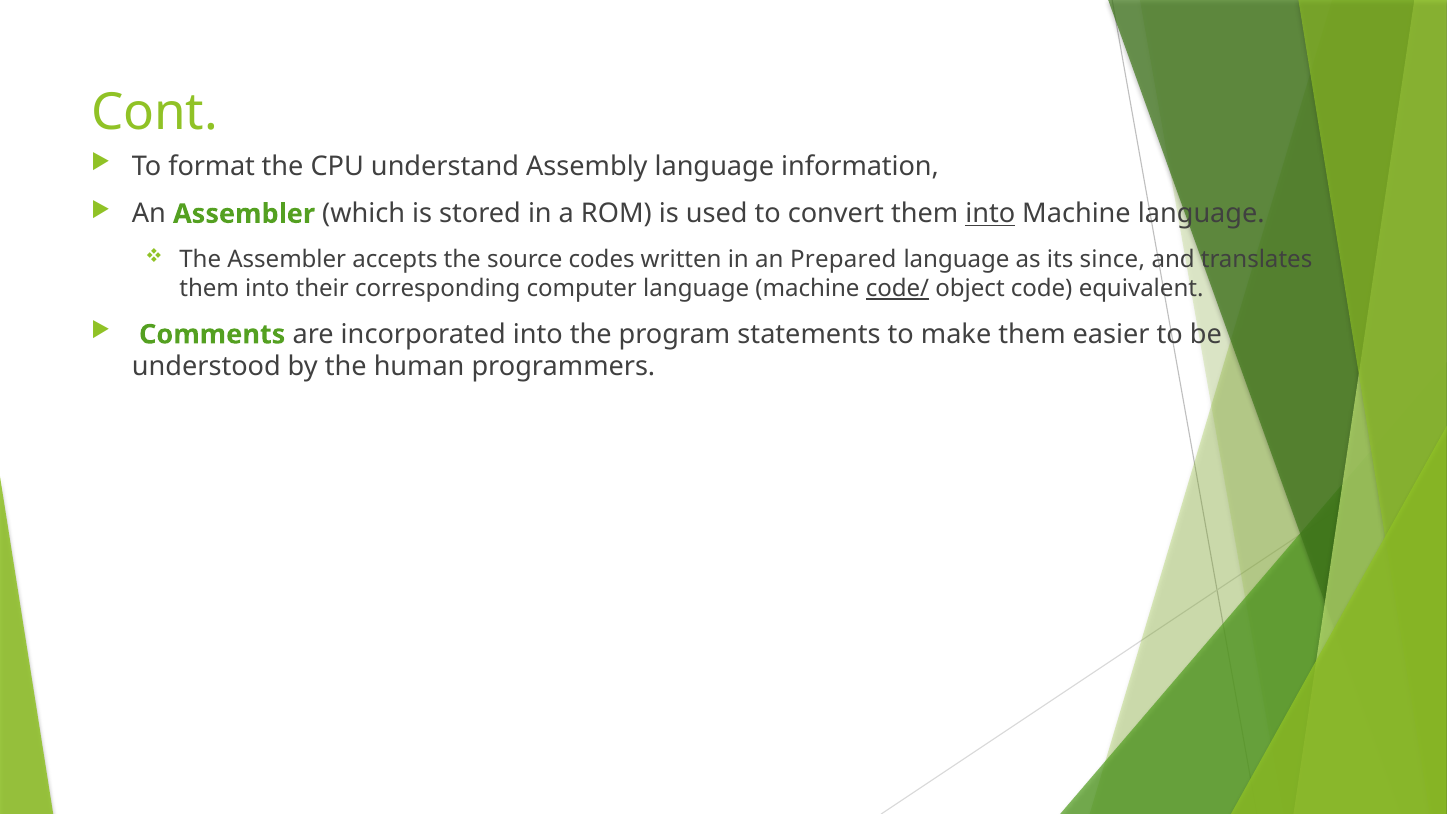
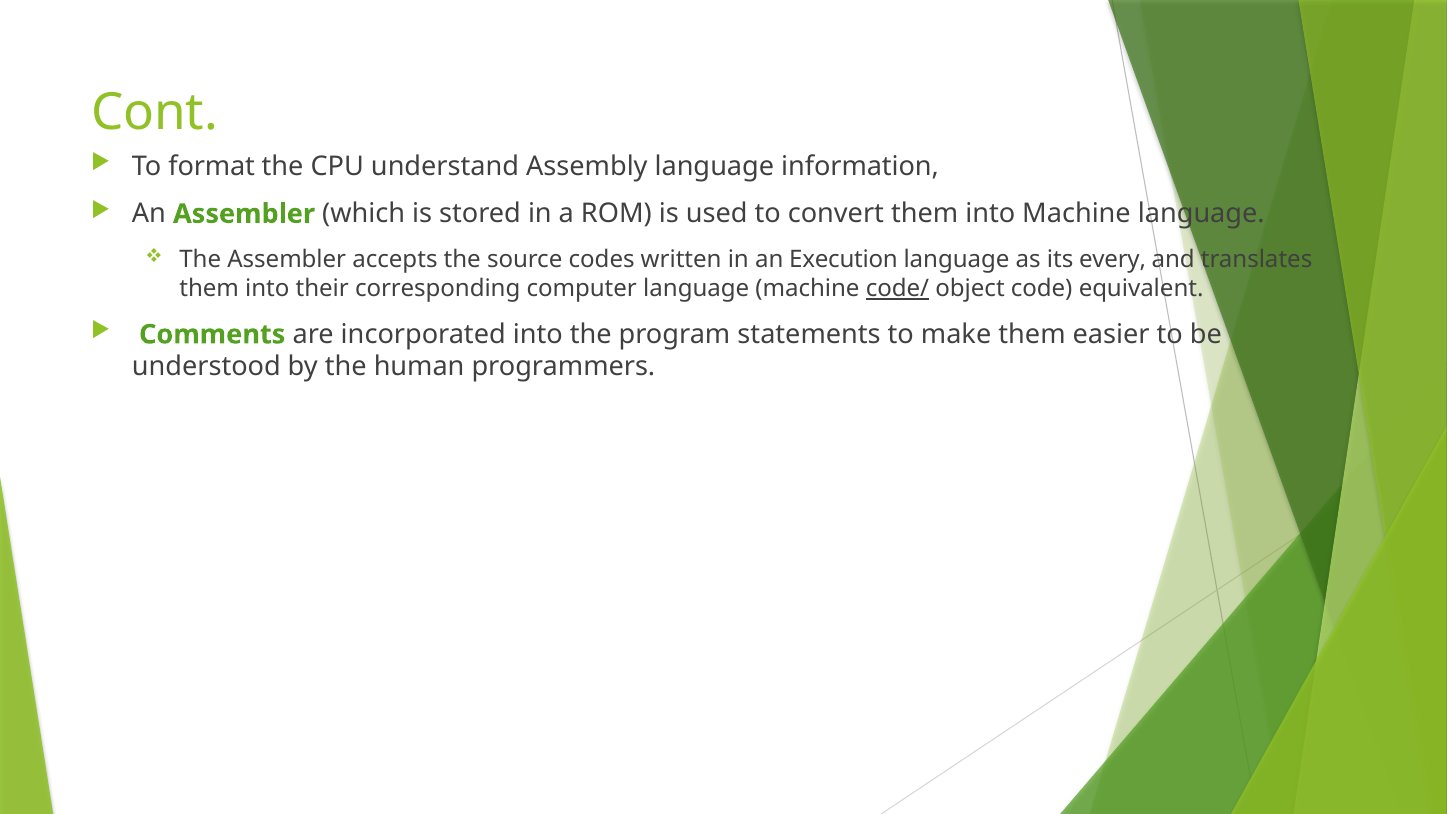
into at (990, 214) underline: present -> none
Prepared: Prepared -> Execution
since: since -> every
